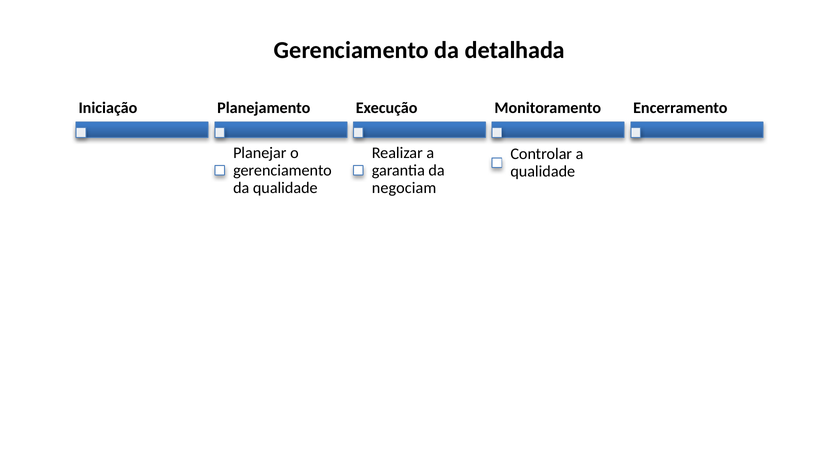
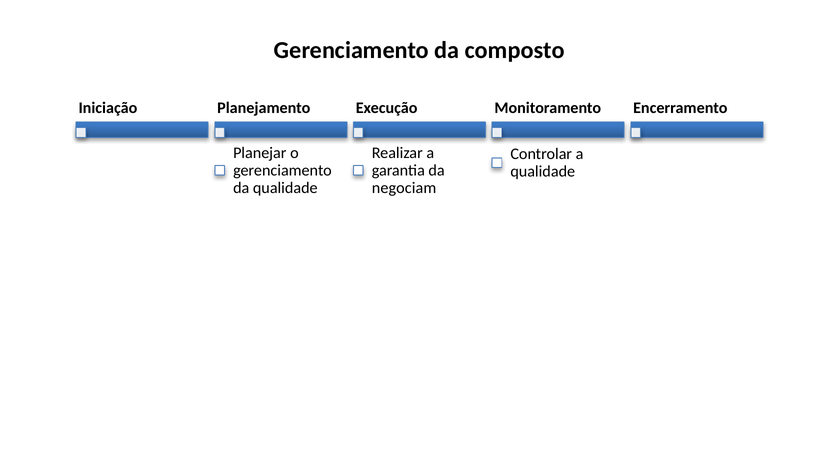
detalhada: detalhada -> composto
